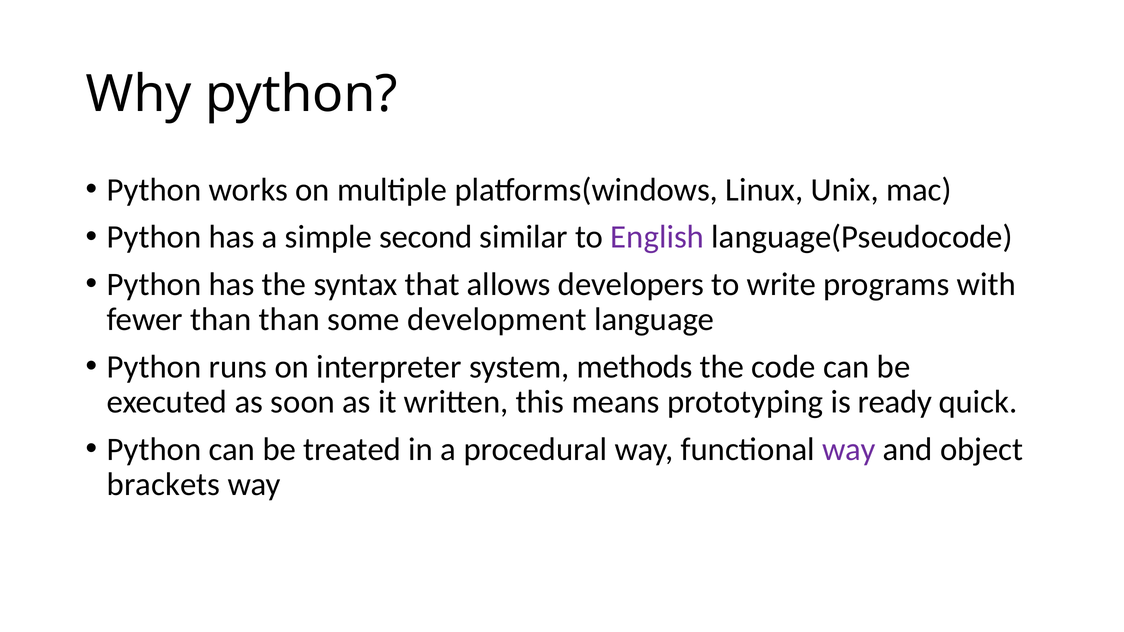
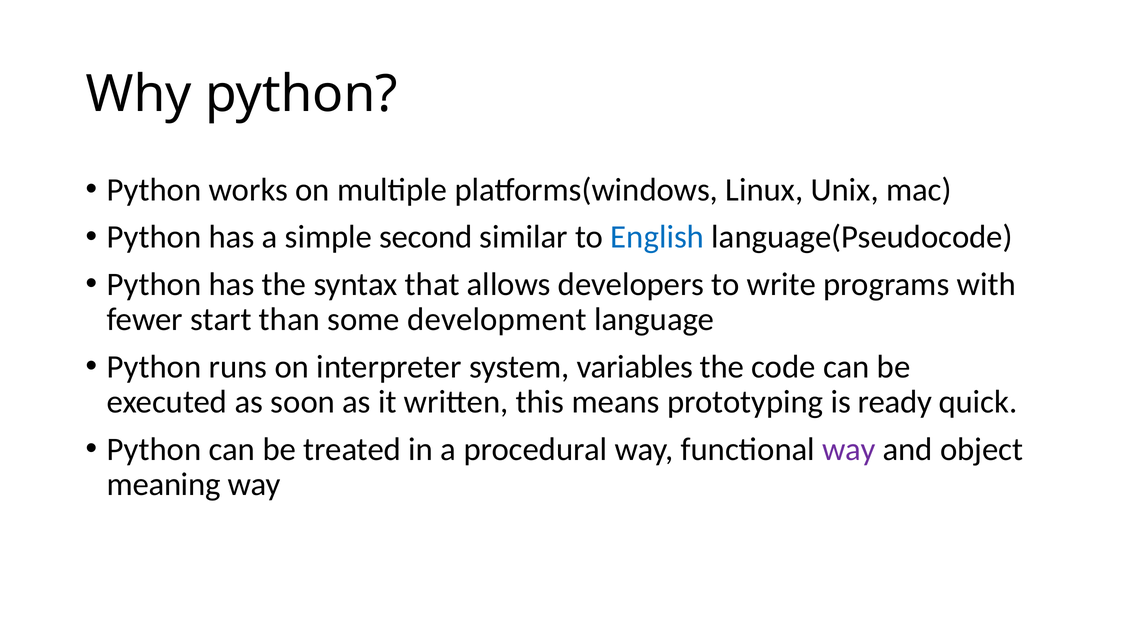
English colour: purple -> blue
fewer than: than -> start
methods: methods -> variables
brackets: brackets -> meaning
